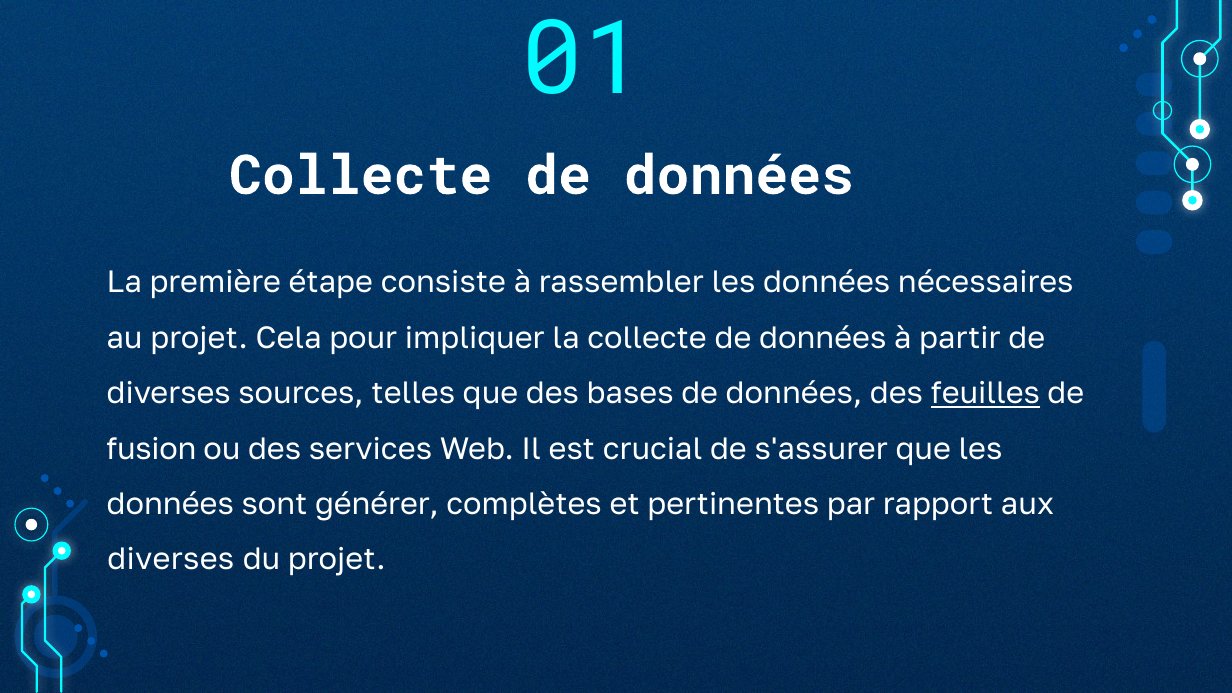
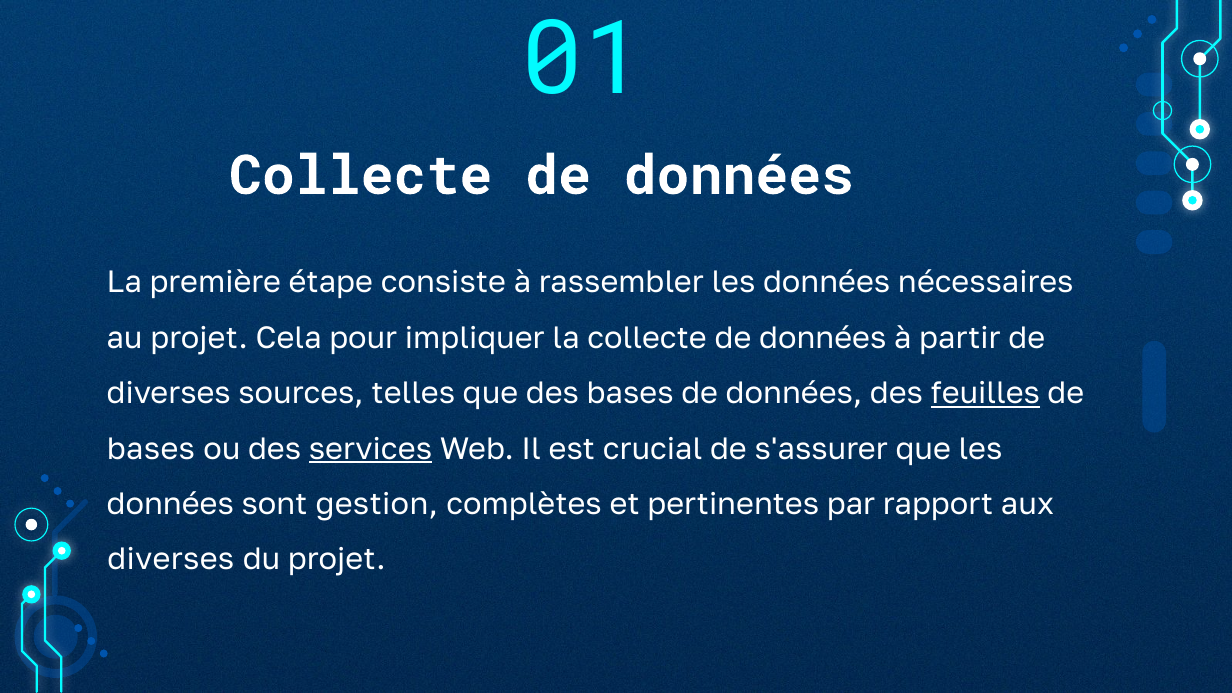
fusion at (151, 449): fusion -> bases
services underline: none -> present
générer: générer -> gestion
